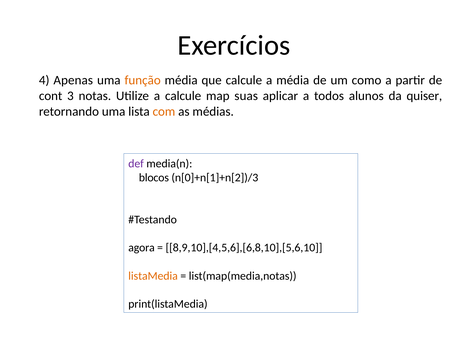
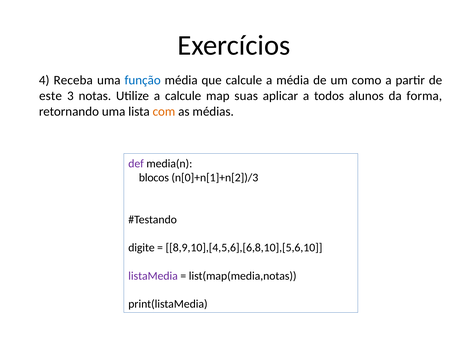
Apenas: Apenas -> Receba
função colour: orange -> blue
cont: cont -> este
quiser: quiser -> forma
agora: agora -> digite
listaMedia colour: orange -> purple
